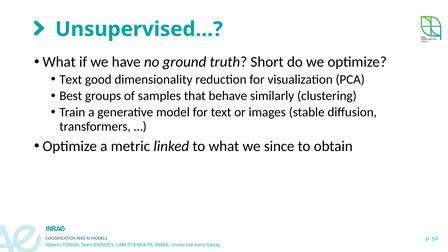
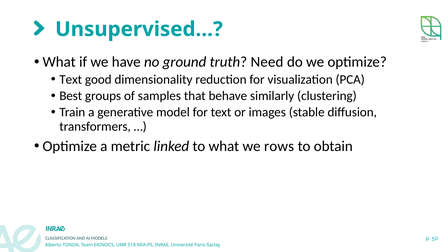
Short: Short -> Need
since: since -> rows
